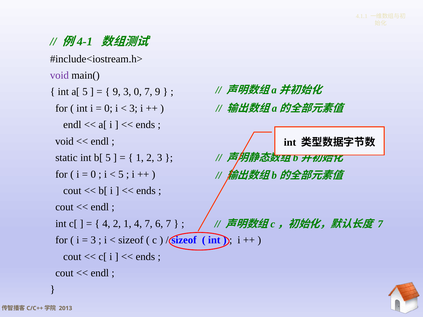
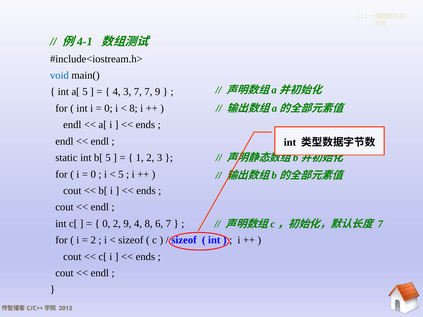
void at (59, 75) colour: purple -> blue
9 at (117, 92): 9 -> 4
3 0: 0 -> 7
3 at (133, 108): 3 -> 8
void at (64, 141): void -> endl
4 at (106, 224): 4 -> 0
2 1: 1 -> 9
4 7: 7 -> 8
3 at (93, 240): 3 -> 2
